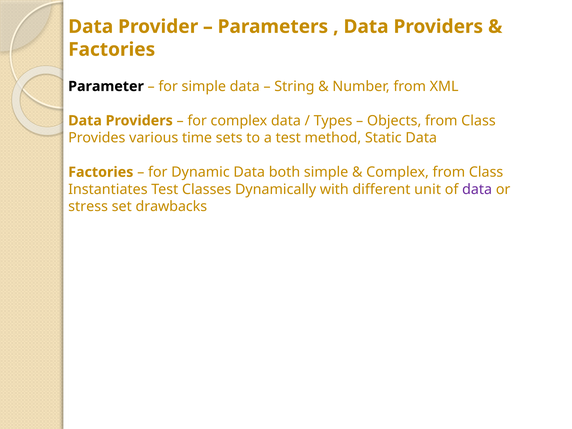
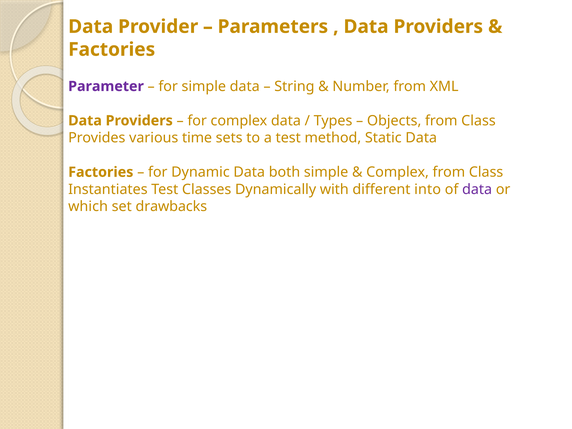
Parameter colour: black -> purple
unit: unit -> into
stress: stress -> which
